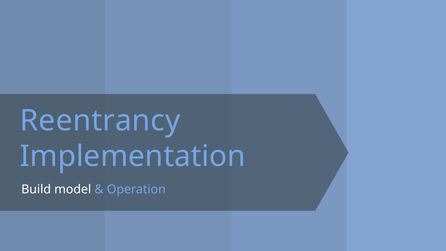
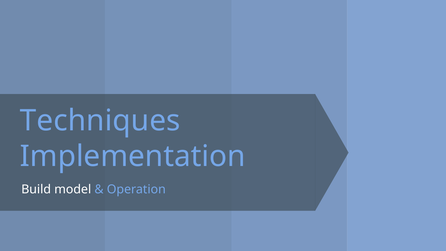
Reentrancy: Reentrancy -> Techniques
